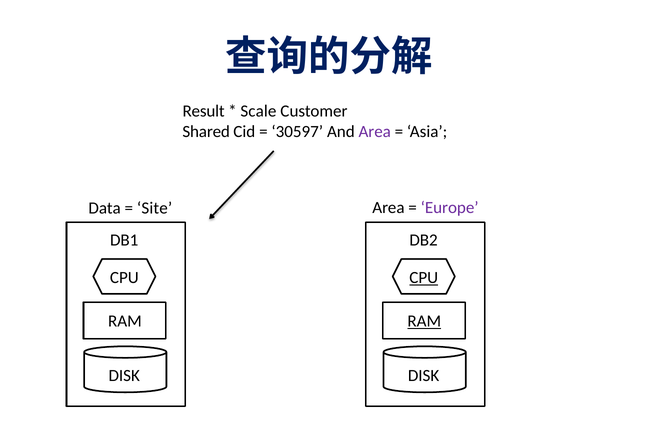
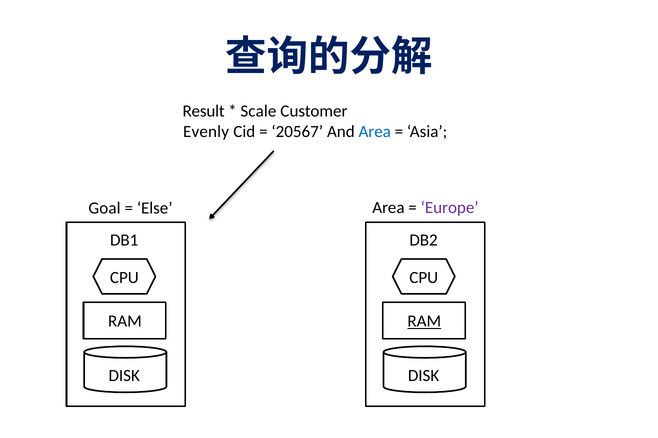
Shared: Shared -> Evenly
30597: 30597 -> 20567
Area at (375, 132) colour: purple -> blue
Data: Data -> Goal
Site: Site -> Else
CPU at (424, 278) underline: present -> none
